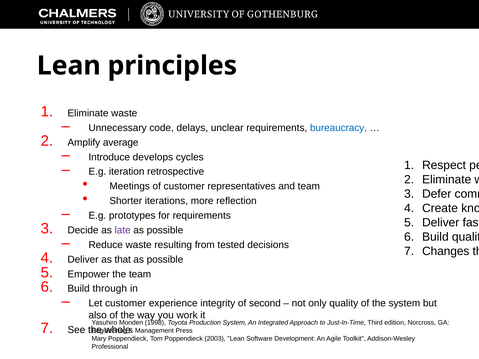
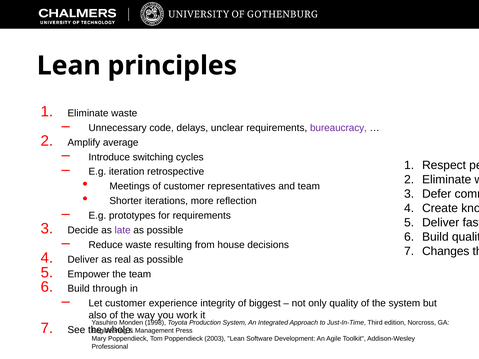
bureaucracy colour: blue -> purple
develops: develops -> switching
tested: tested -> house
that: that -> real
second: second -> biggest
